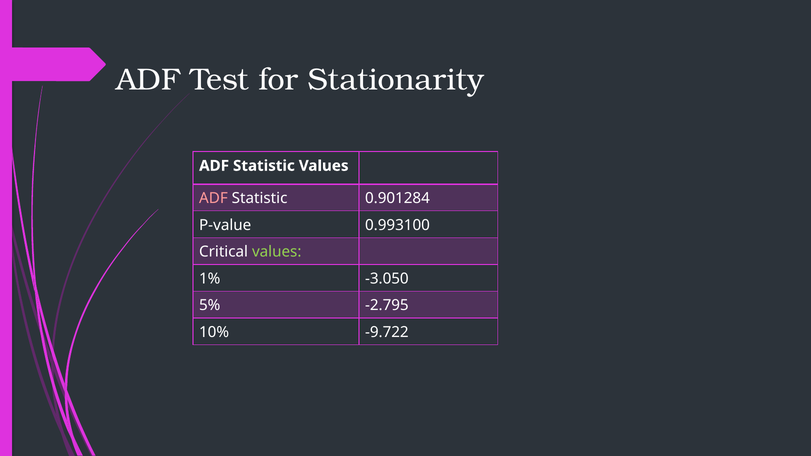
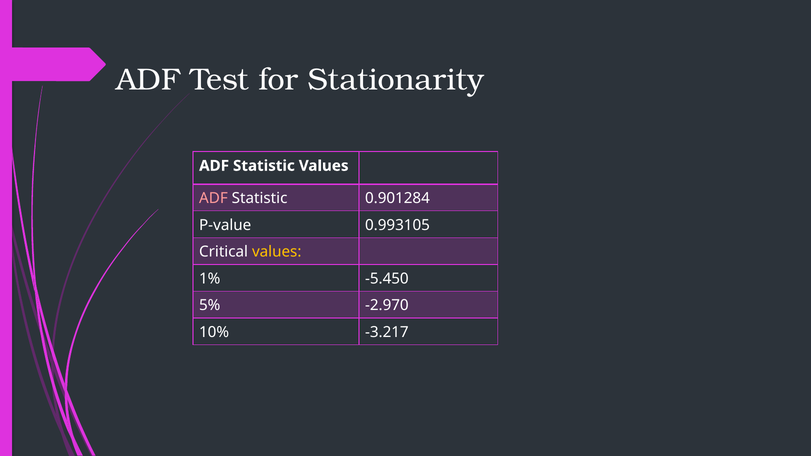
0.993100: 0.993100 -> 0.993105
values at (277, 252) colour: light green -> yellow
-3.050: -3.050 -> -5.450
-2.795: -2.795 -> -2.970
-9.722: -9.722 -> -3.217
